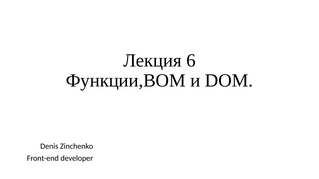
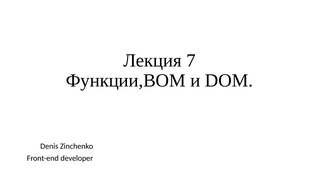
6: 6 -> 7
